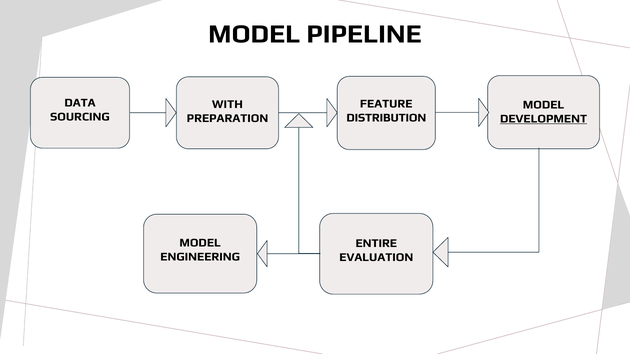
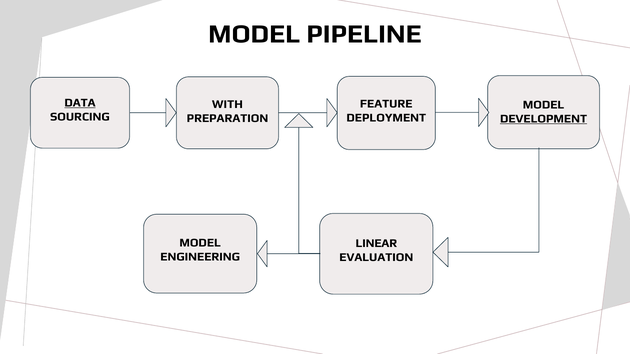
DATA underline: none -> present
DISTRIBUTION: DISTRIBUTION -> DEPLOYMENT
ENTIRE: ENTIRE -> LINEAR
